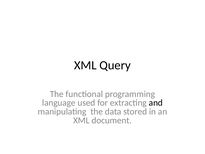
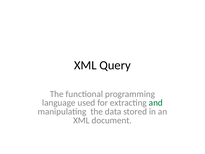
and colour: black -> green
